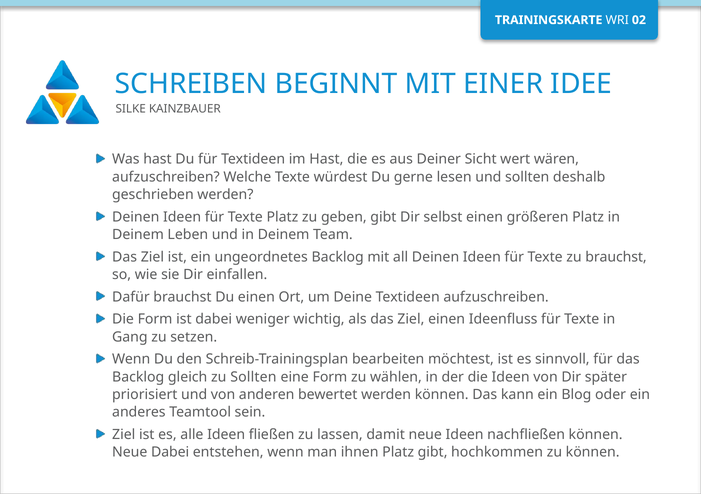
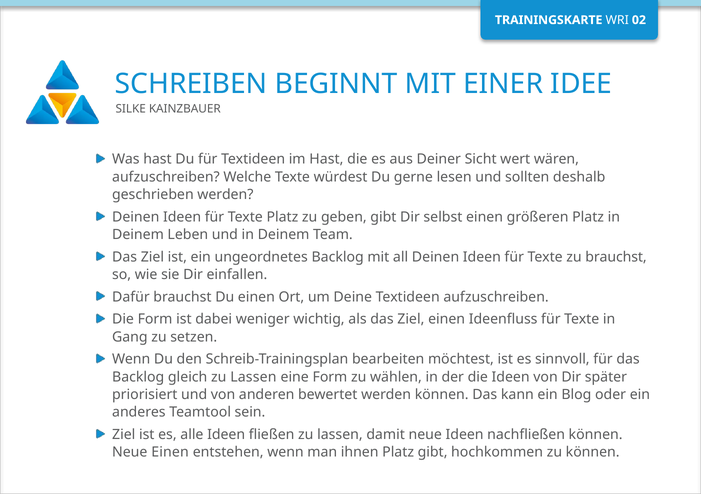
gleich zu Sollten: Sollten -> Lassen
Neue Dabei: Dabei -> Einen
